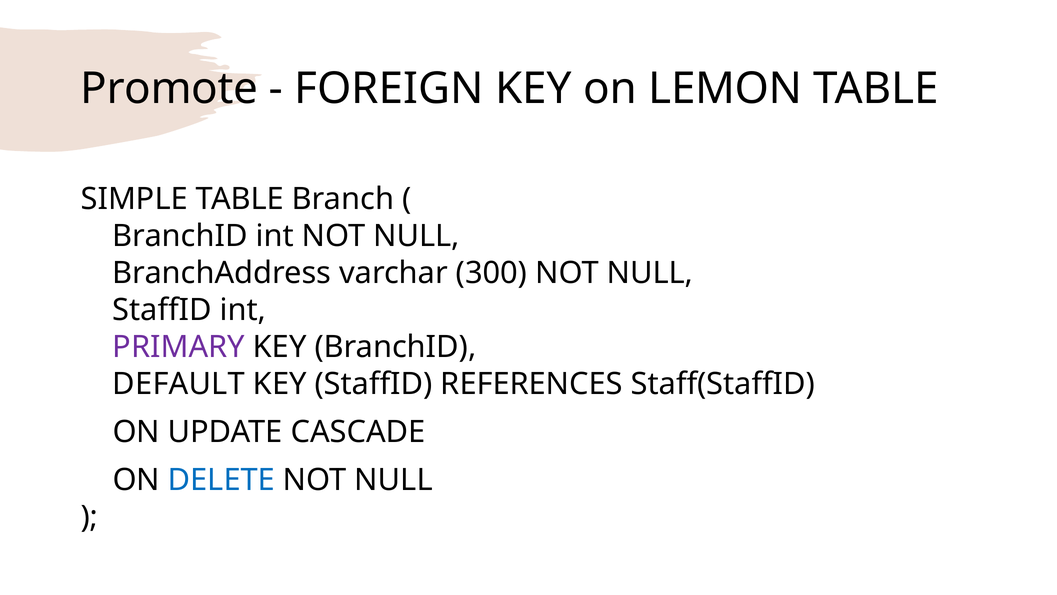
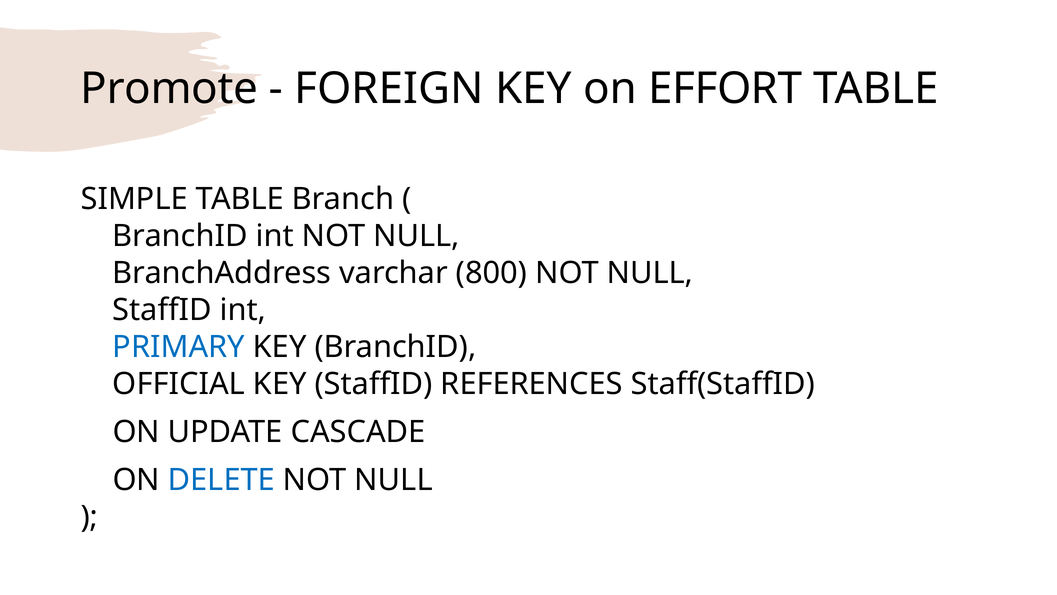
LEMON: LEMON -> EFFORT
300: 300 -> 800
PRIMARY colour: purple -> blue
DEFAULT: DEFAULT -> OFFICIAL
